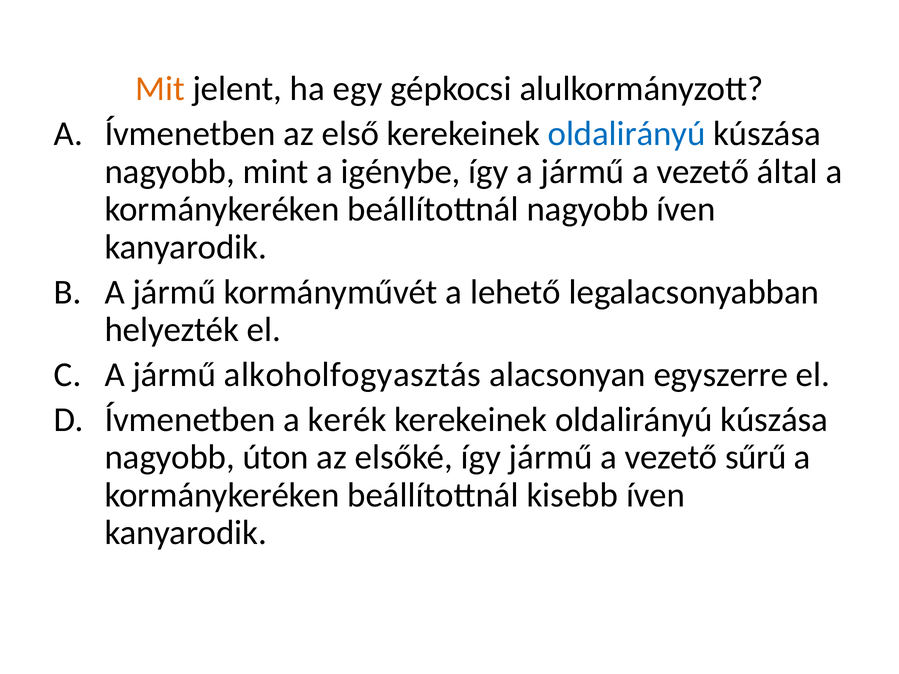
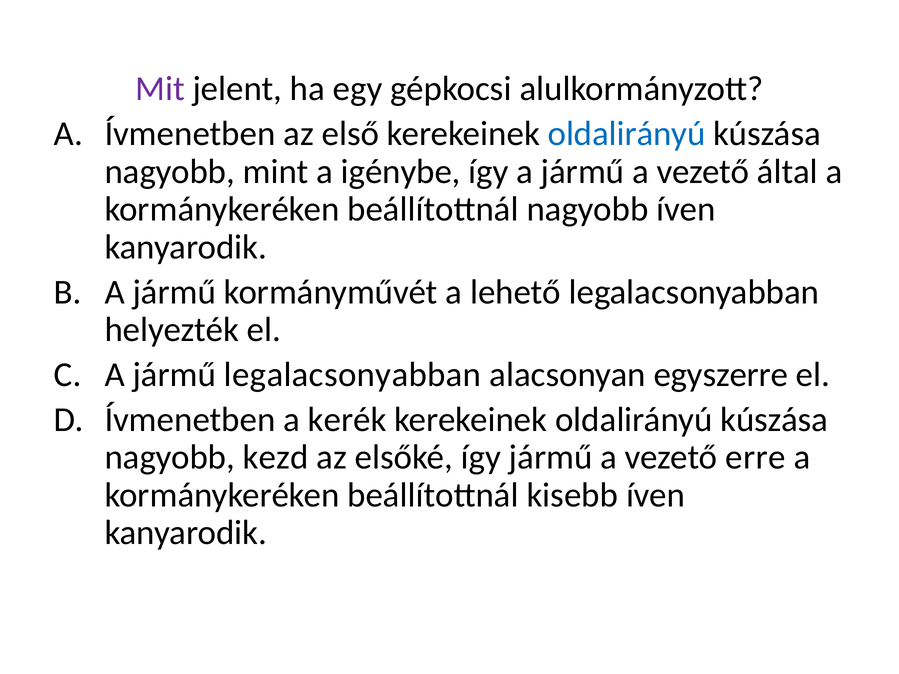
Mit colour: orange -> purple
jármű alkoholfogyasztás: alkoholfogyasztás -> legalacsonyabban
úton: úton -> kezd
sűrű: sűrű -> erre
